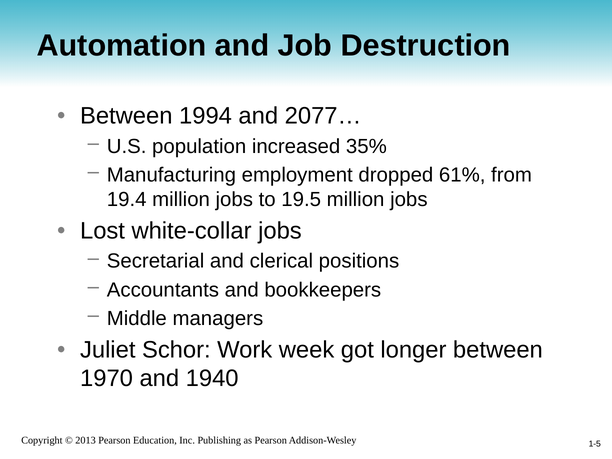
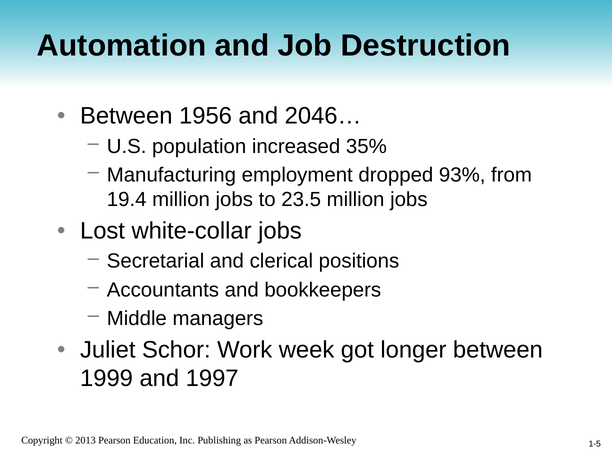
1994: 1994 -> 1956
2077…: 2077… -> 2046…
61%: 61% -> 93%
19.5: 19.5 -> 23.5
1970: 1970 -> 1999
1940: 1940 -> 1997
